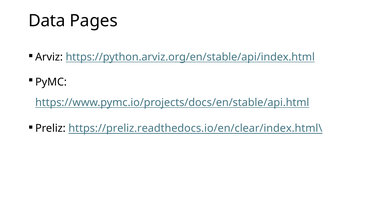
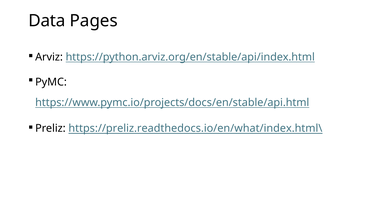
https://preliz.readthedocs.io/en/clear/index.html\: https://preliz.readthedocs.io/en/clear/index.html\ -> https://preliz.readthedocs.io/en/what/index.html\
